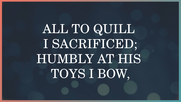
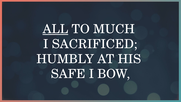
ALL underline: none -> present
QUILL: QUILL -> MUCH
TOYS: TOYS -> SAFE
